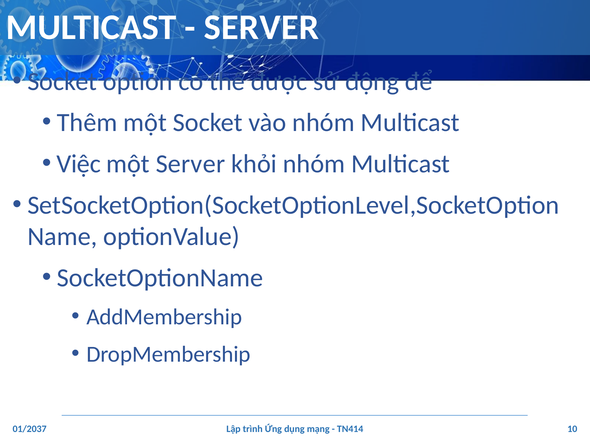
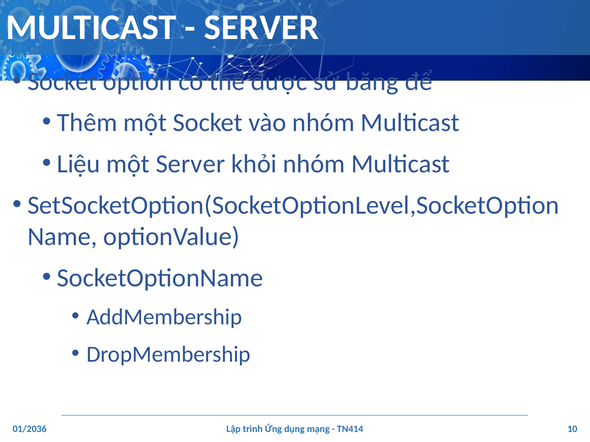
động: động -> băng
Việc: Việc -> Liệu
01/2037: 01/2037 -> 01/2036
